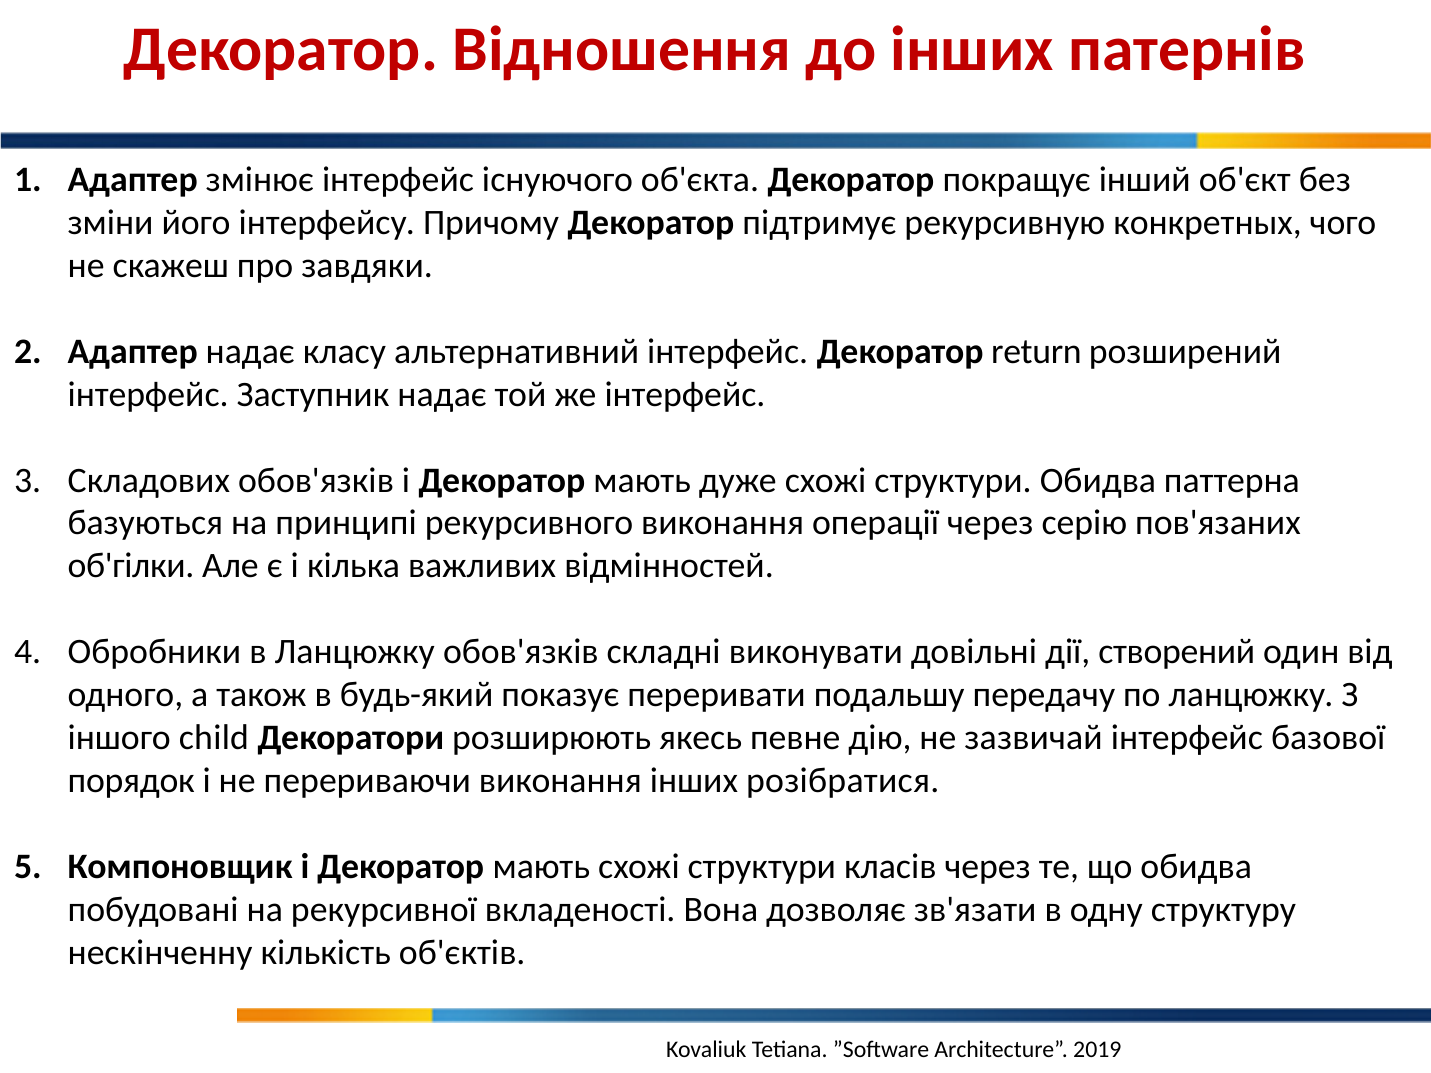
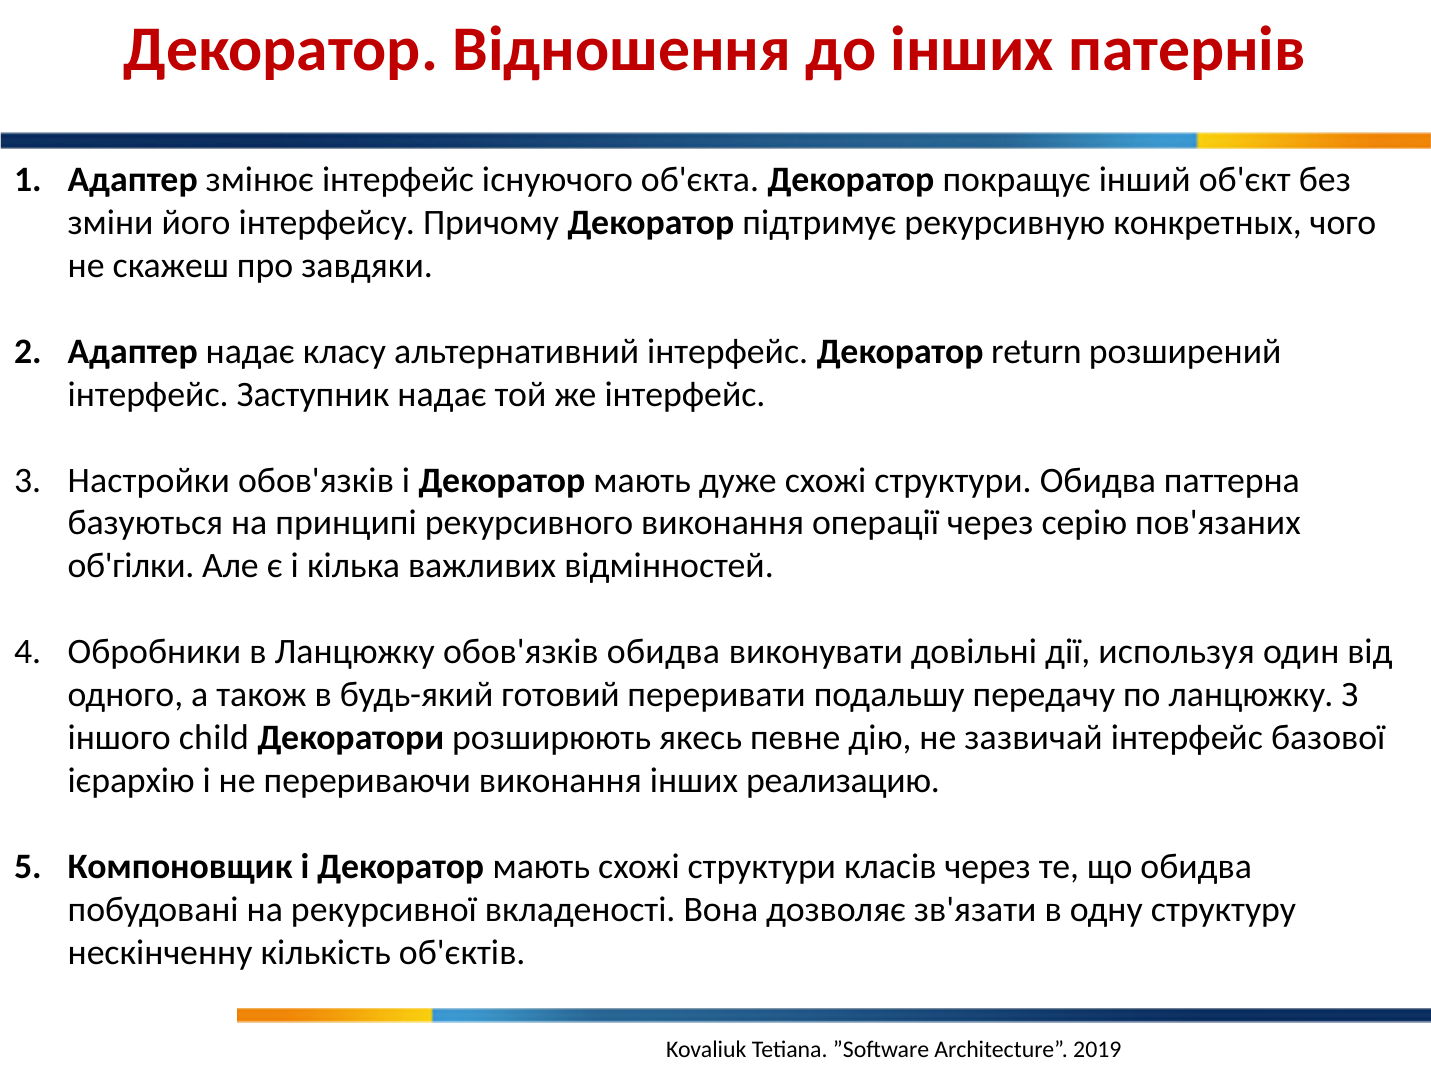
Складових: Складових -> Настройки
обов'язків складні: складні -> обидва
створений: створений -> используя
показує: показує -> готовий
порядок: порядок -> ієрархію
розібратися: розібратися -> реализацию
